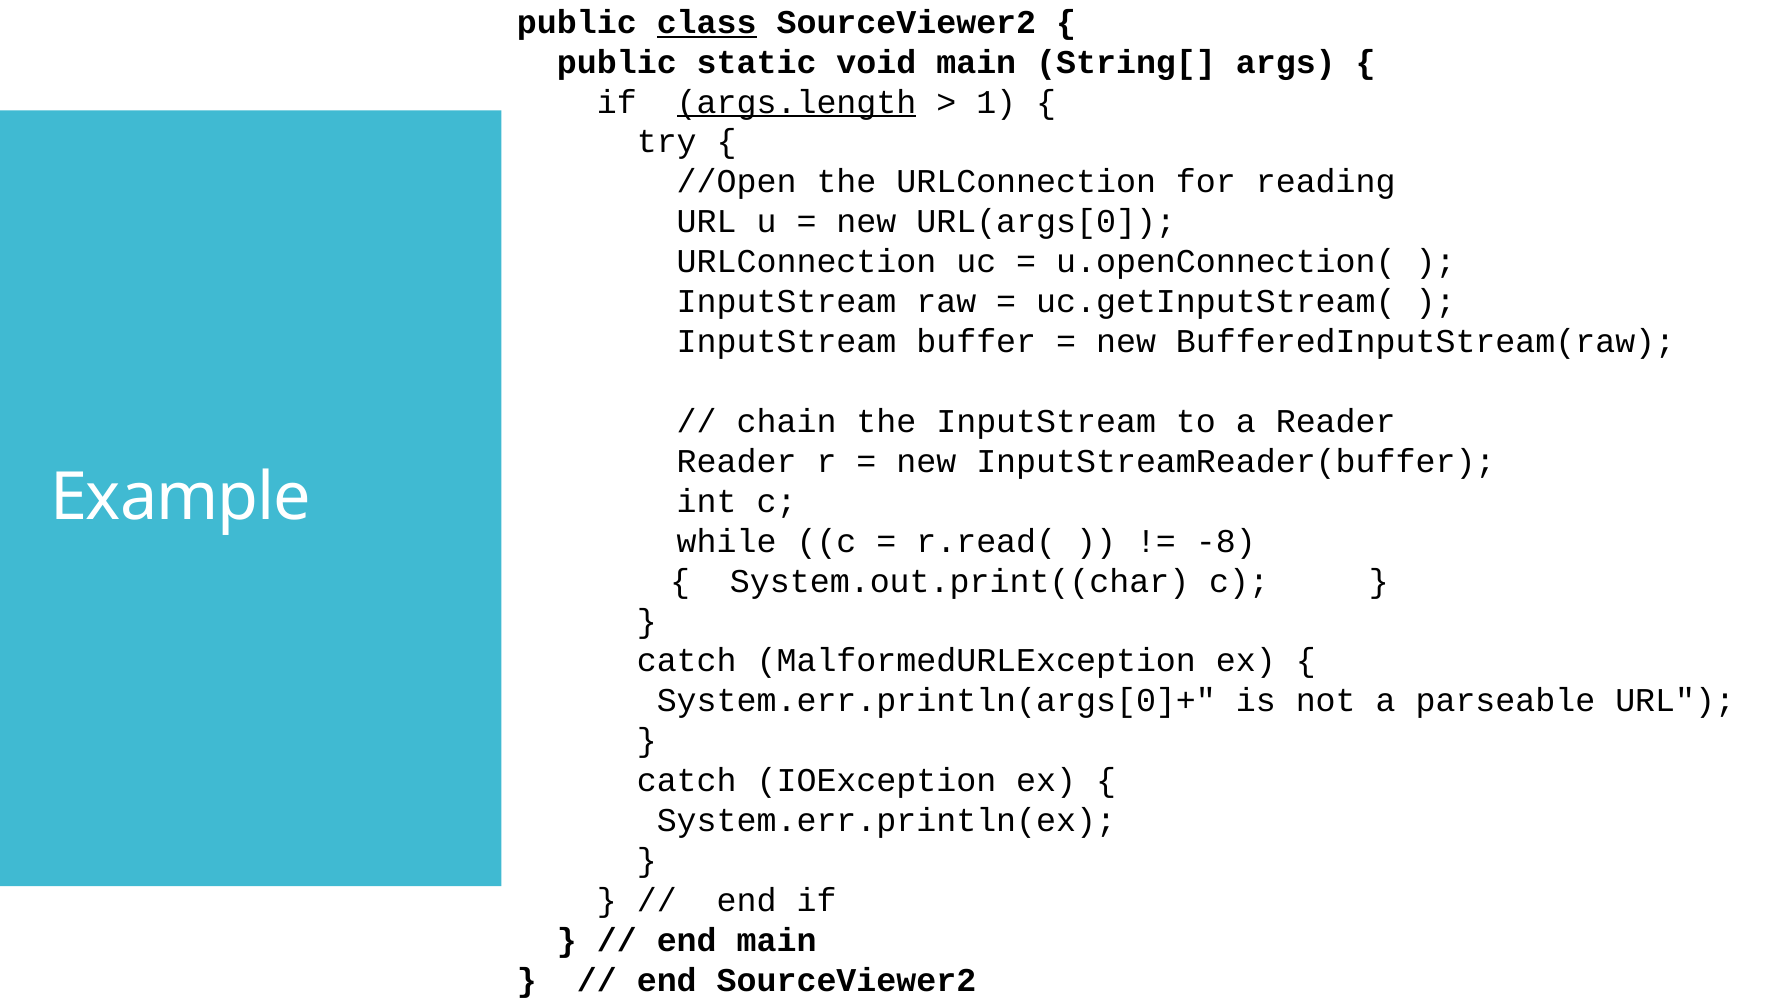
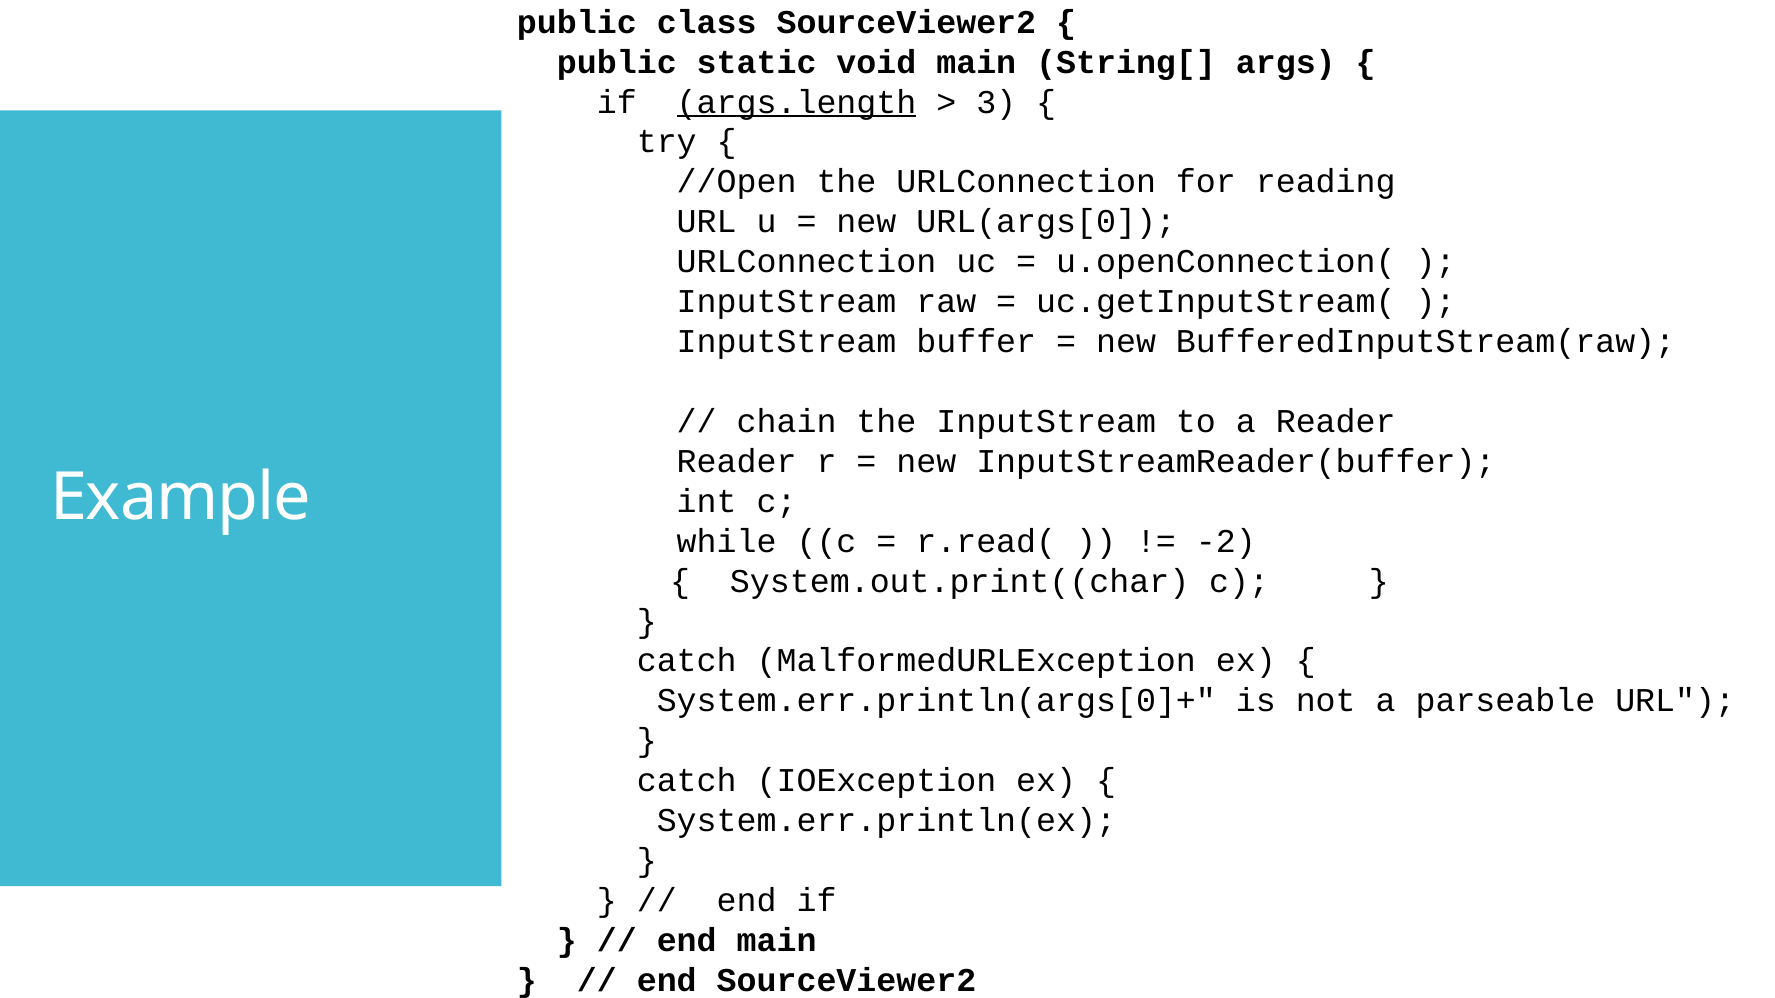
class underline: present -> none
1: 1 -> 3
-8: -8 -> -2
